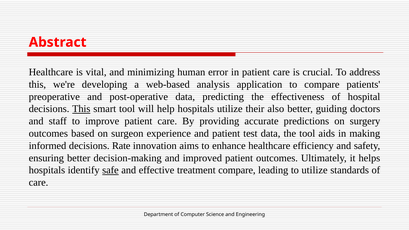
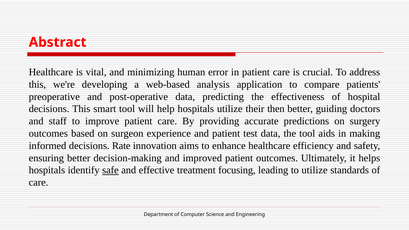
This at (81, 109) underline: present -> none
also: also -> then
treatment compare: compare -> focusing
